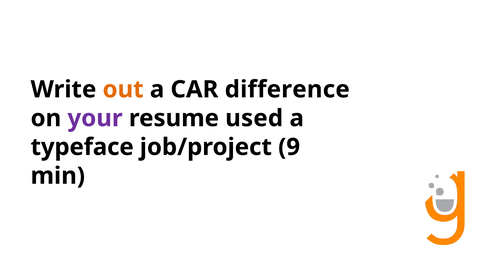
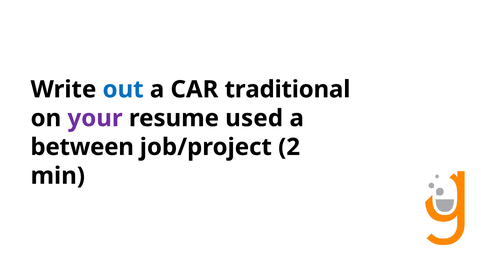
out colour: orange -> blue
difference: difference -> traditional
typeface: typeface -> between
9: 9 -> 2
